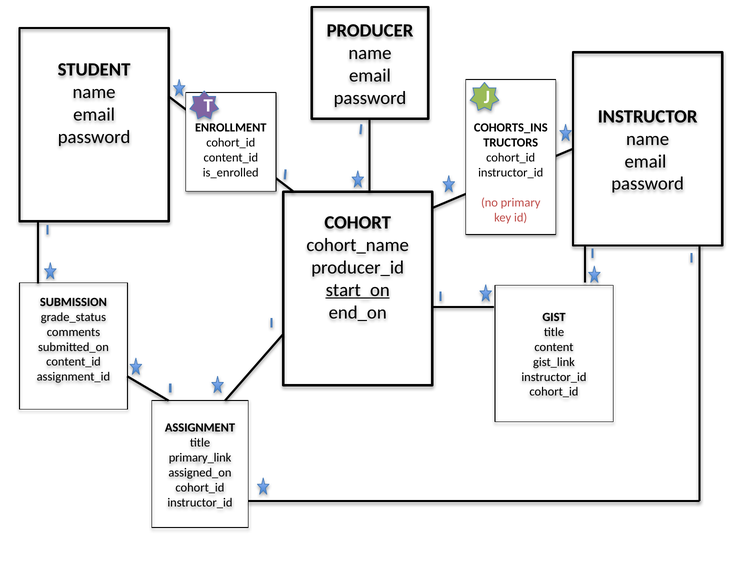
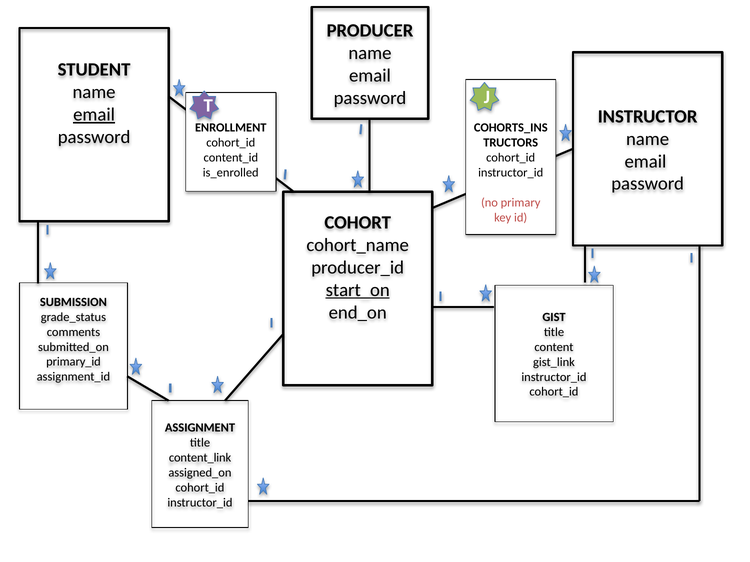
email at (94, 115) underline: none -> present
content_id at (74, 362): content_id -> primary_id
primary_link: primary_link -> content_link
